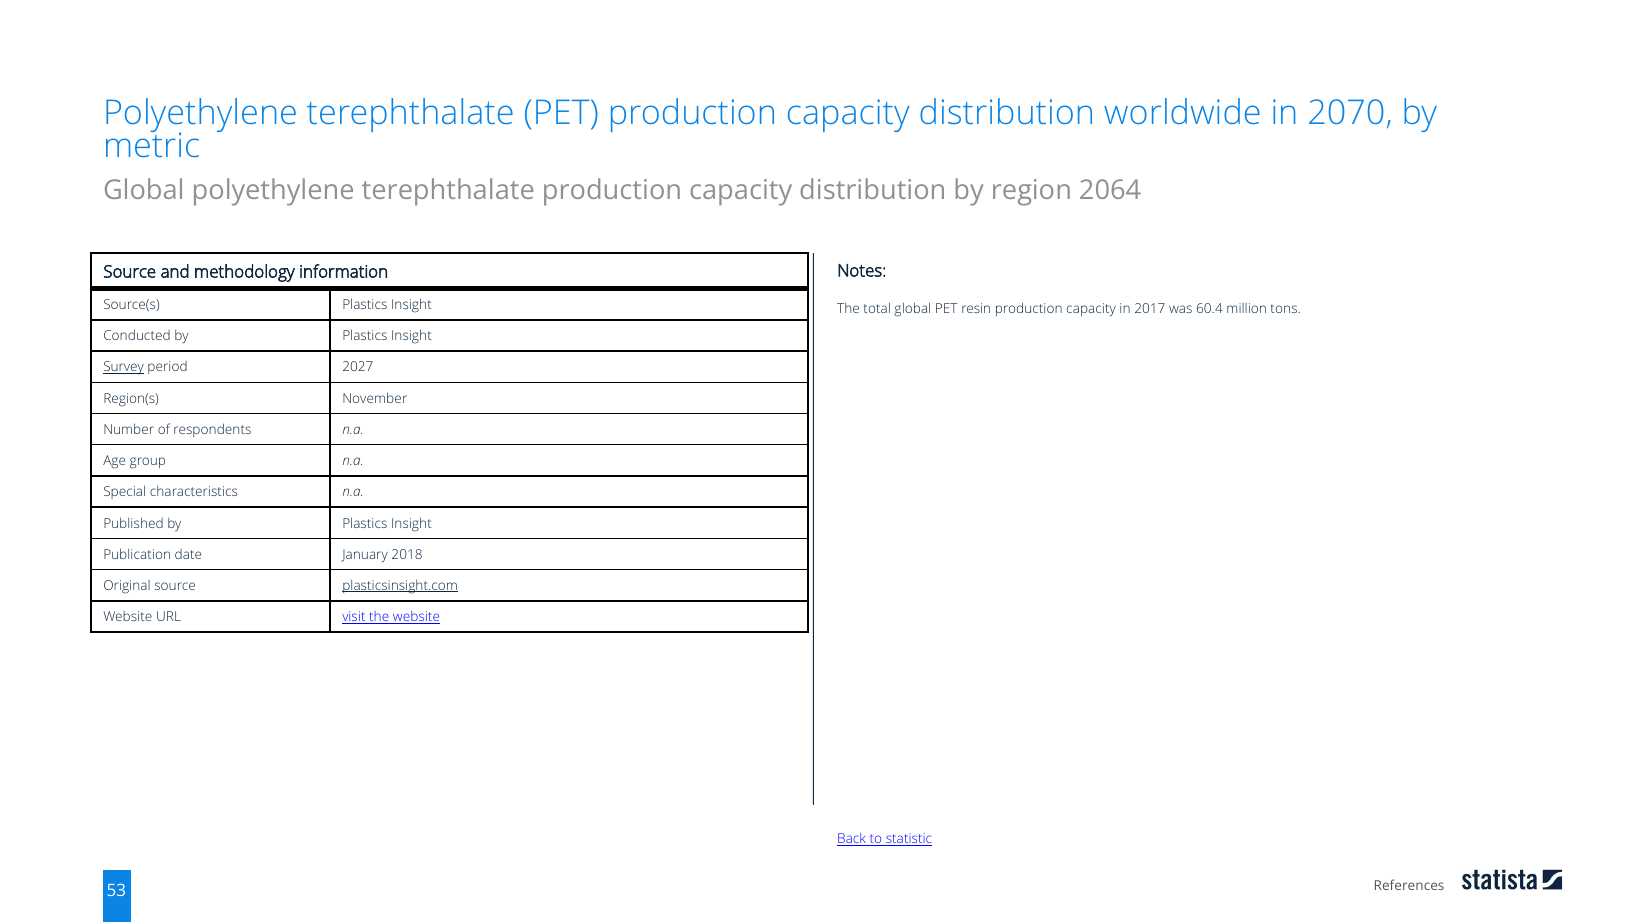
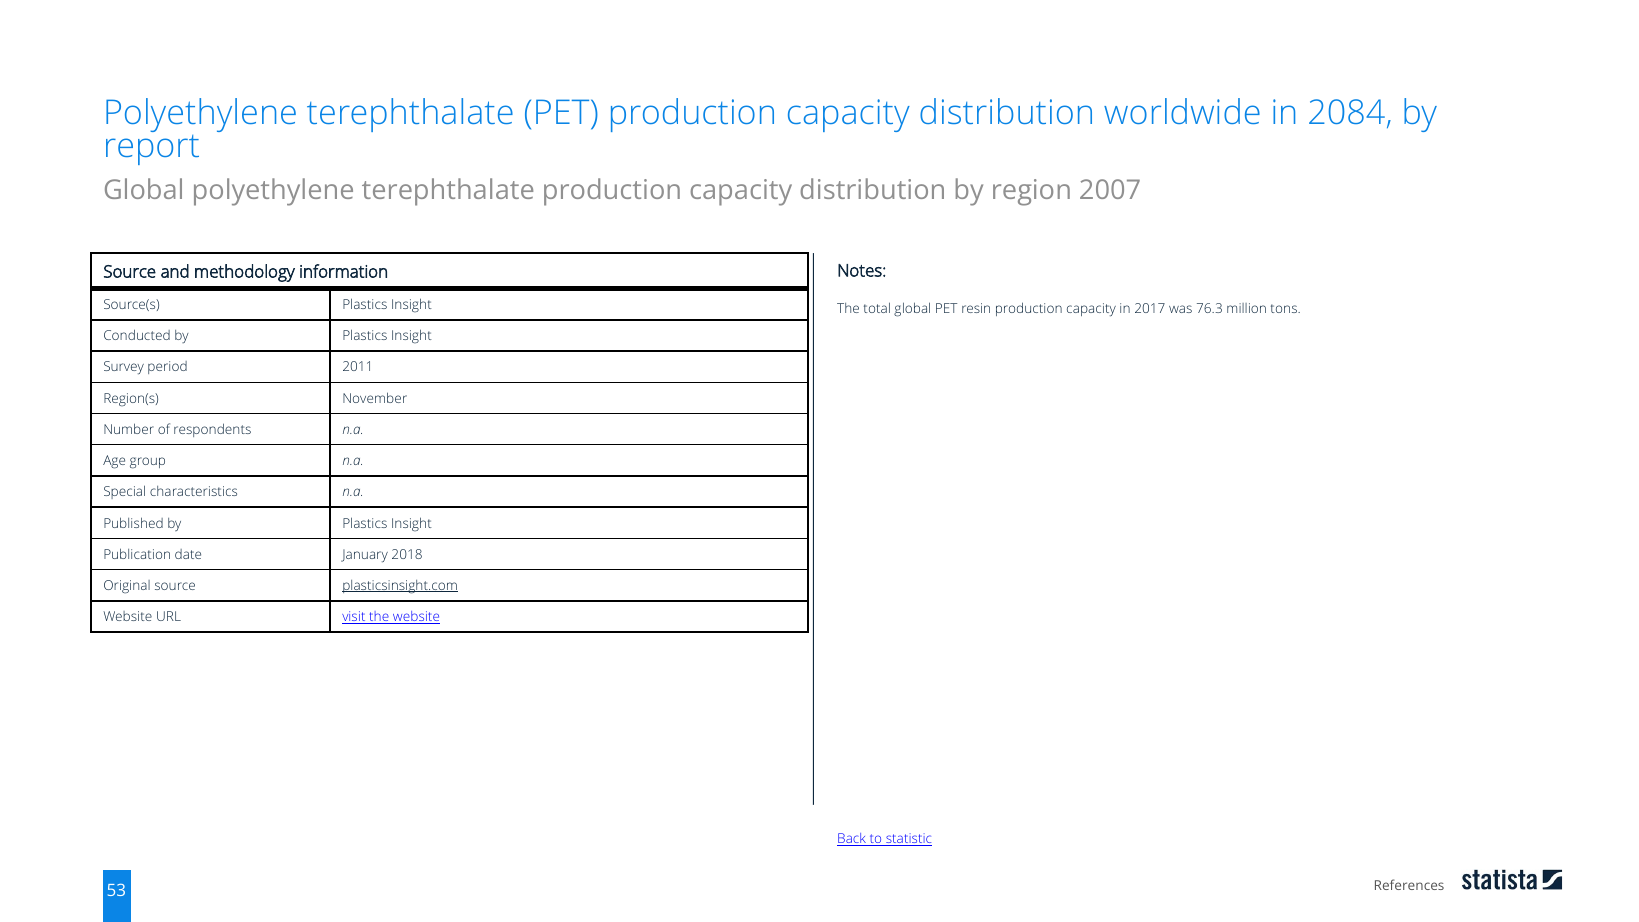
2070: 2070 -> 2084
metric: metric -> report
2064: 2064 -> 2007
60.4: 60.4 -> 76.3
Survey underline: present -> none
2027: 2027 -> 2011
